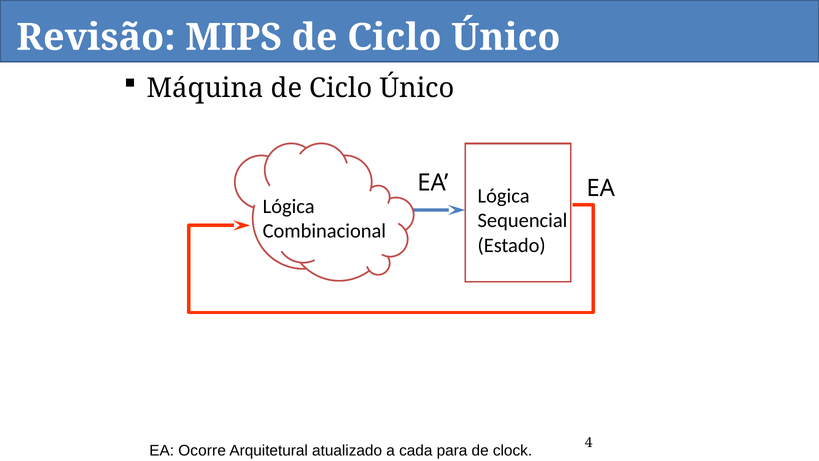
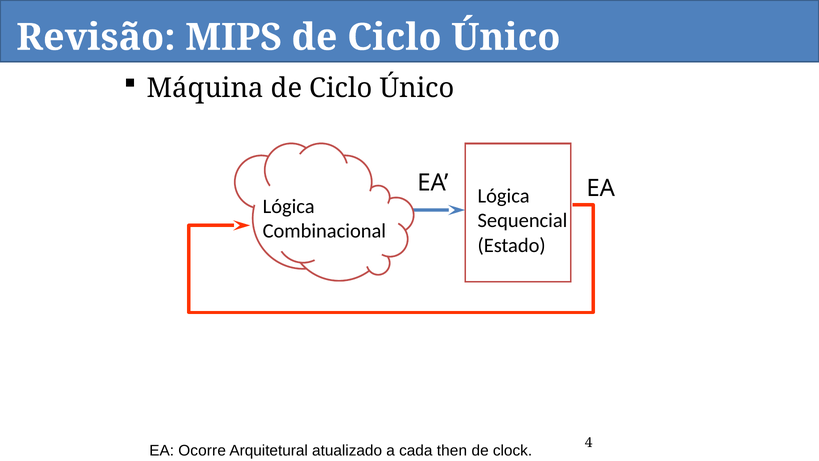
para: para -> then
